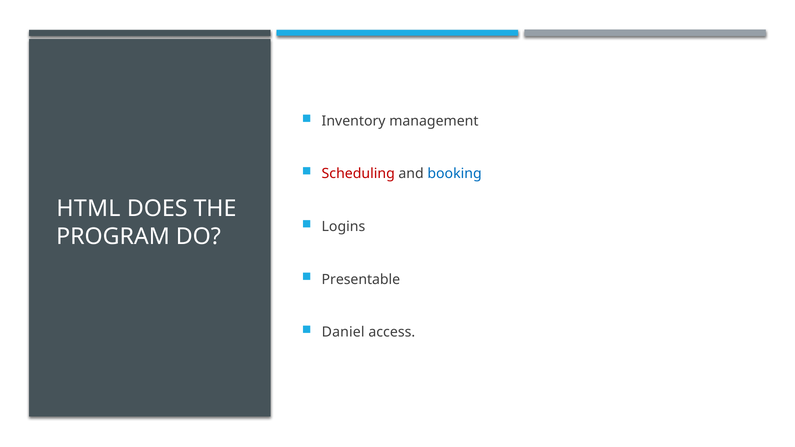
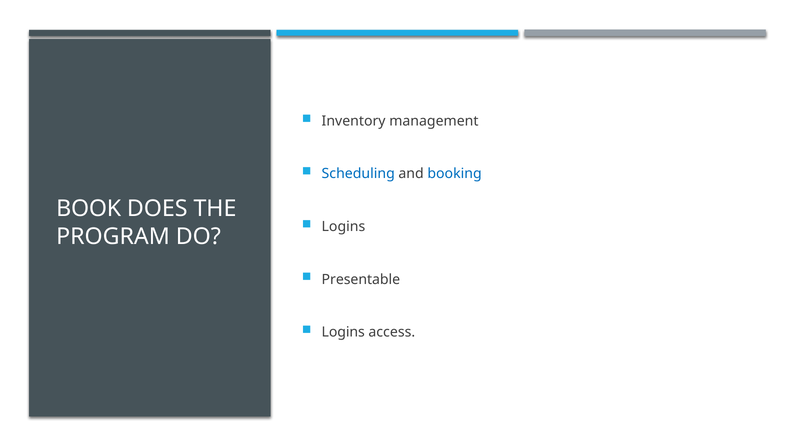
Scheduling colour: red -> blue
HTML: HTML -> BOOK
Daniel at (343, 332): Daniel -> Logins
